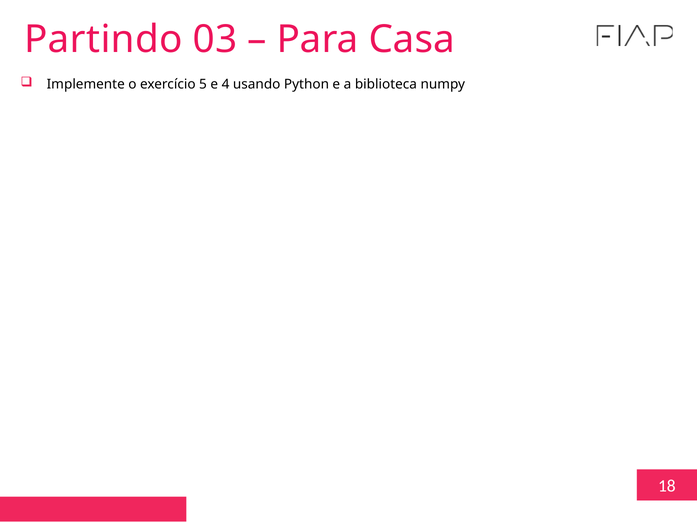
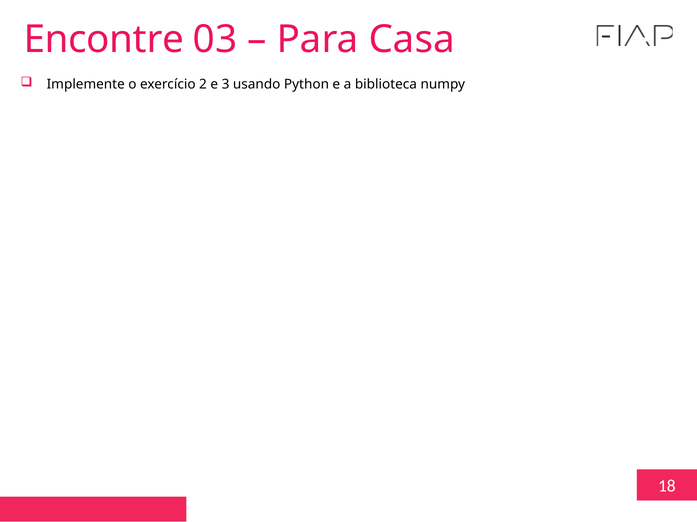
Partindo: Partindo -> Encontre
5: 5 -> 2
4: 4 -> 3
